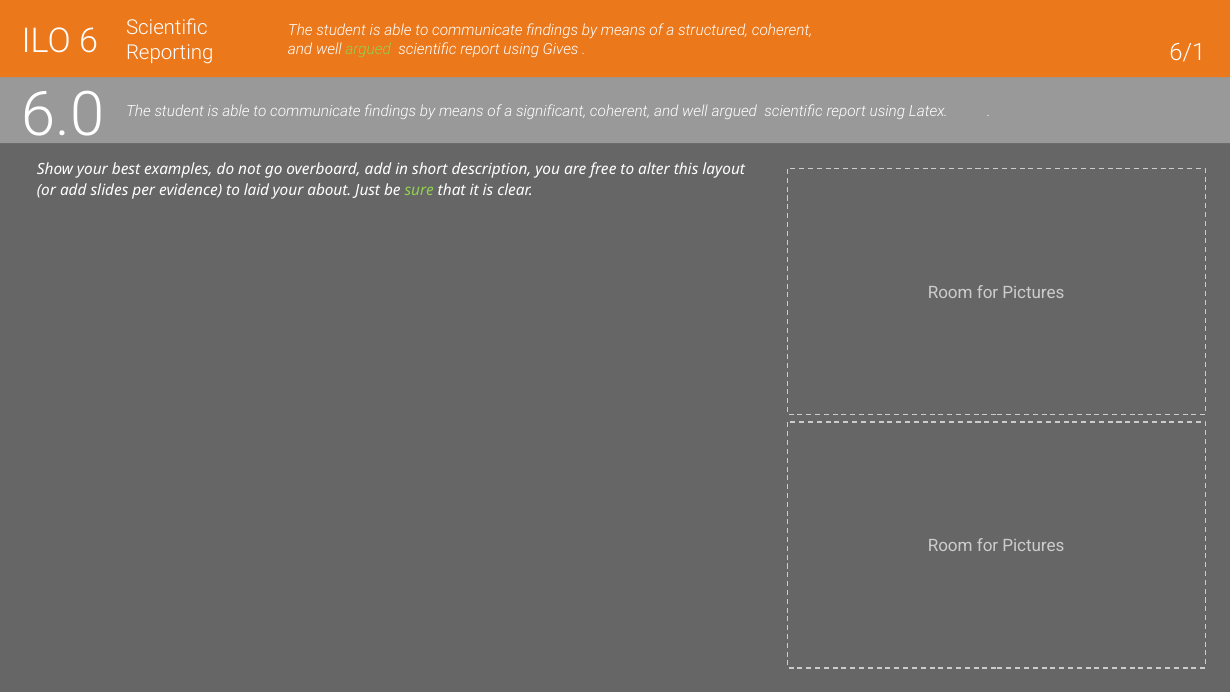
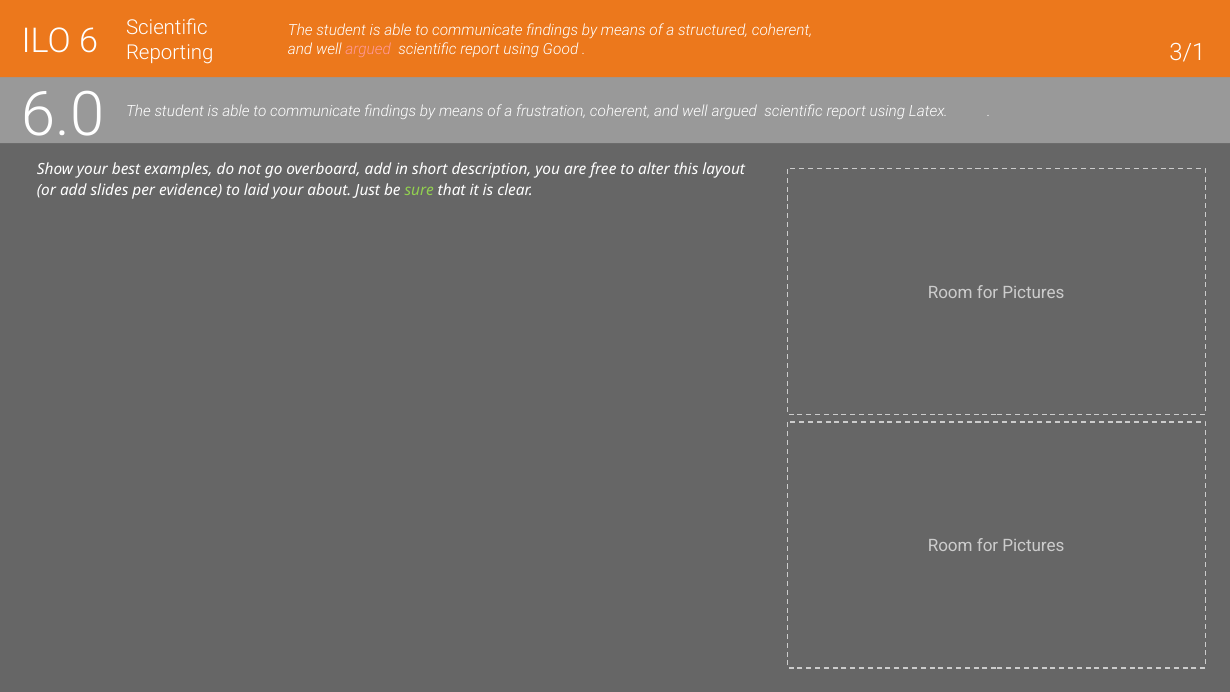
6/1: 6/1 -> 3/1
argued at (368, 49) colour: light green -> pink
Gives: Gives -> Good
significant: significant -> frustration
